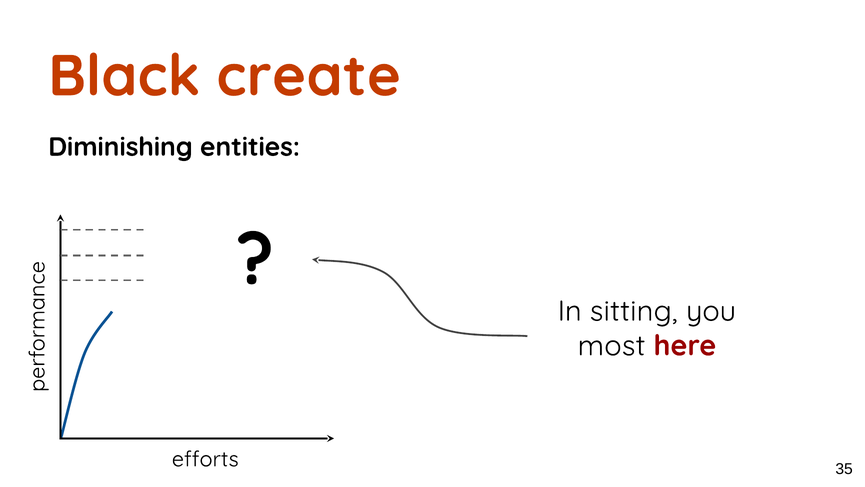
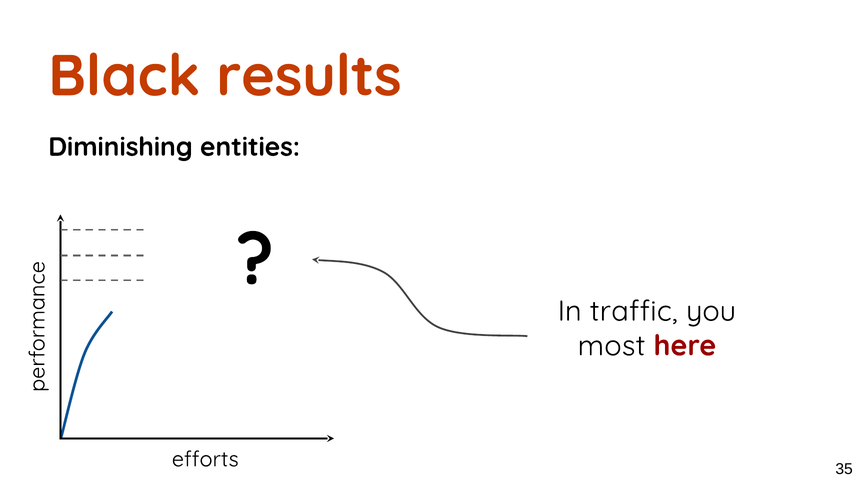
create: create -> results
sitting: sitting -> traffic
